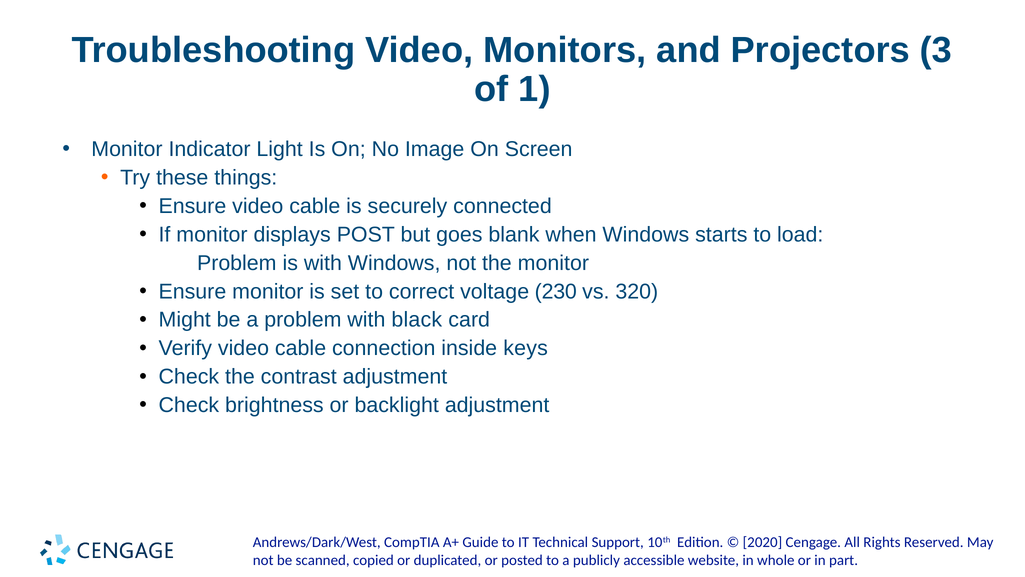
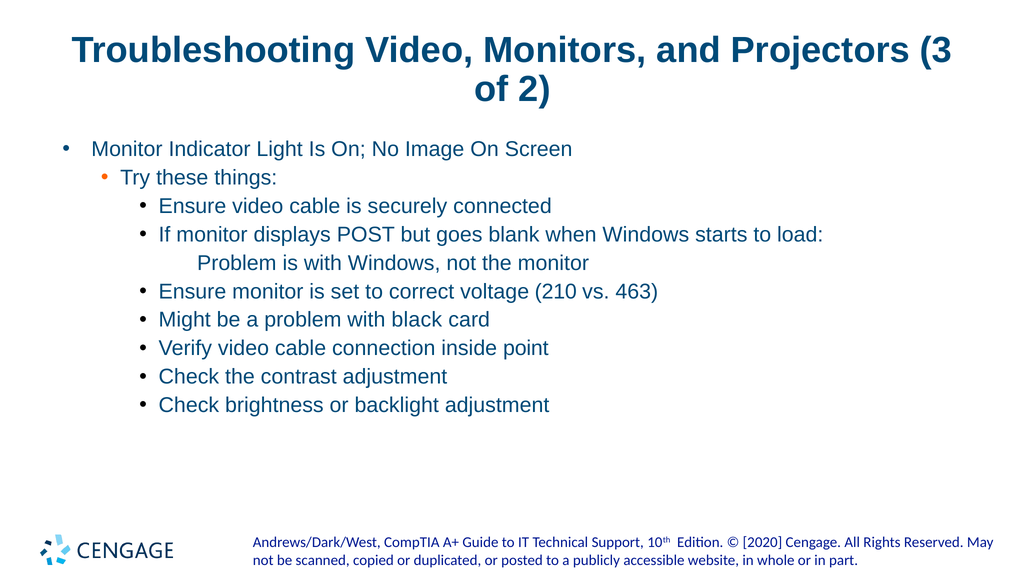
1: 1 -> 2
230: 230 -> 210
320: 320 -> 463
keys: keys -> point
